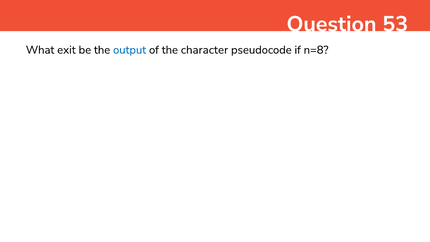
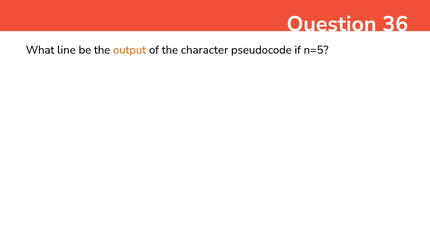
53: 53 -> 36
exit: exit -> line
output colour: blue -> orange
n=8: n=8 -> n=5
